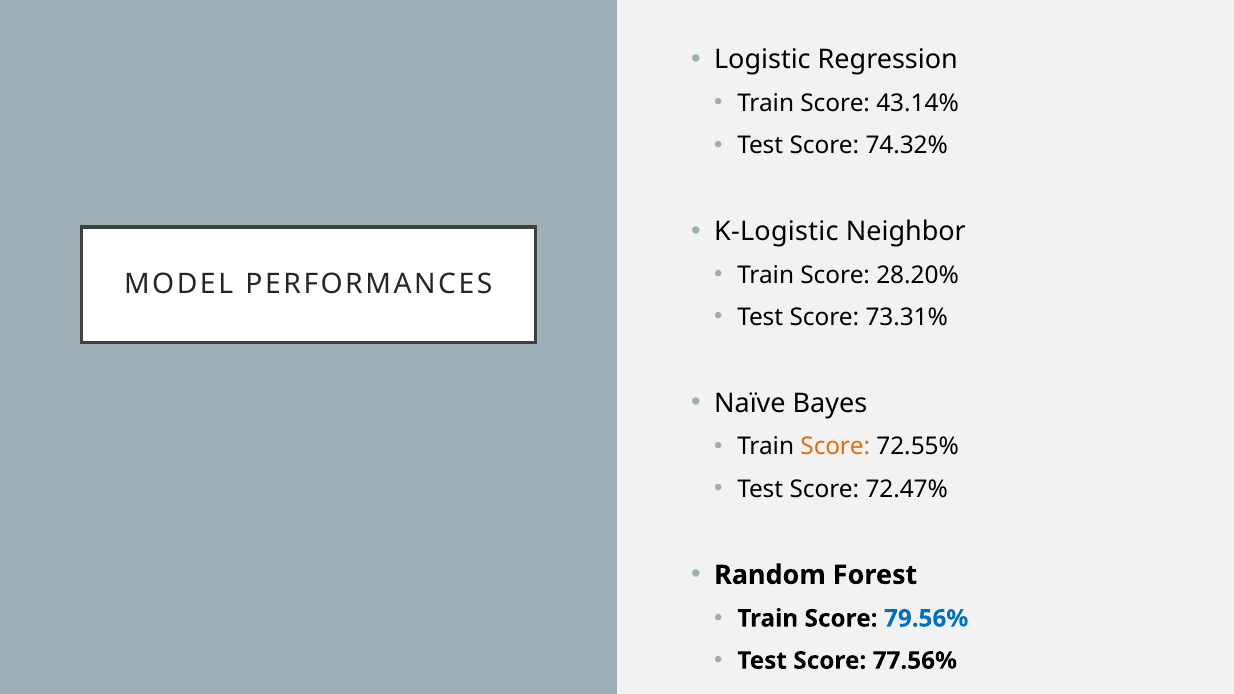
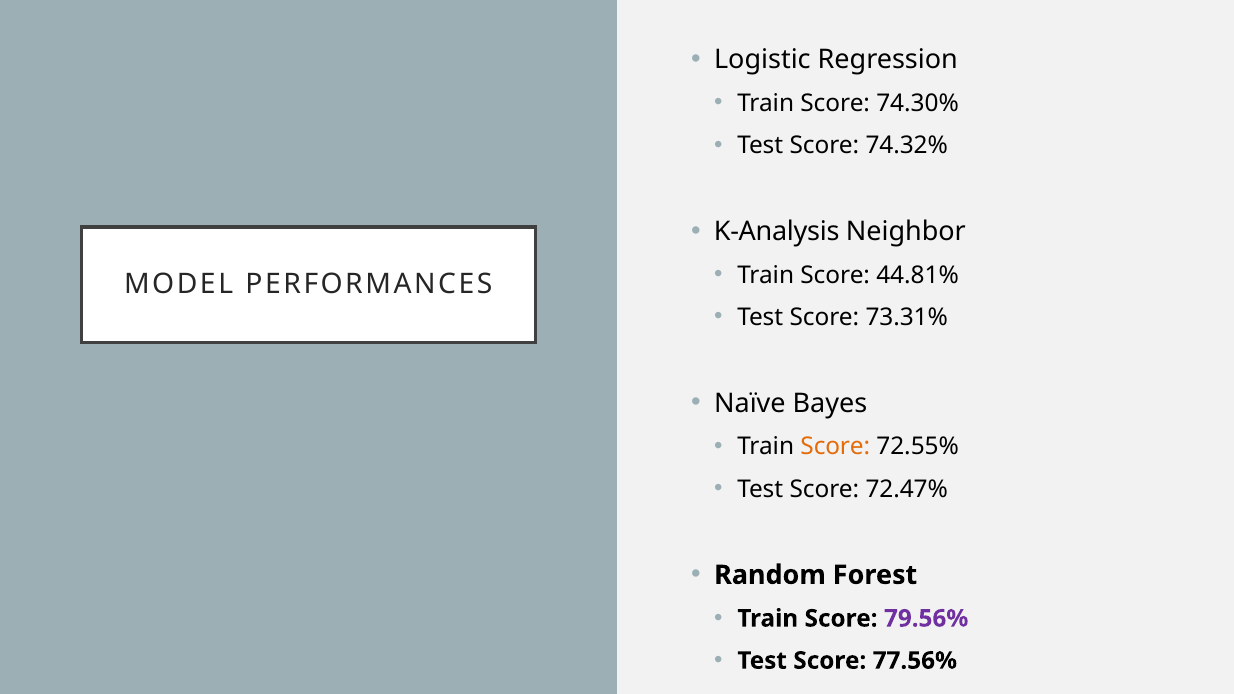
43.14%: 43.14% -> 74.30%
K-Logistic: K-Logistic -> K-Analysis
28.20%: 28.20% -> 44.81%
79.56% colour: blue -> purple
